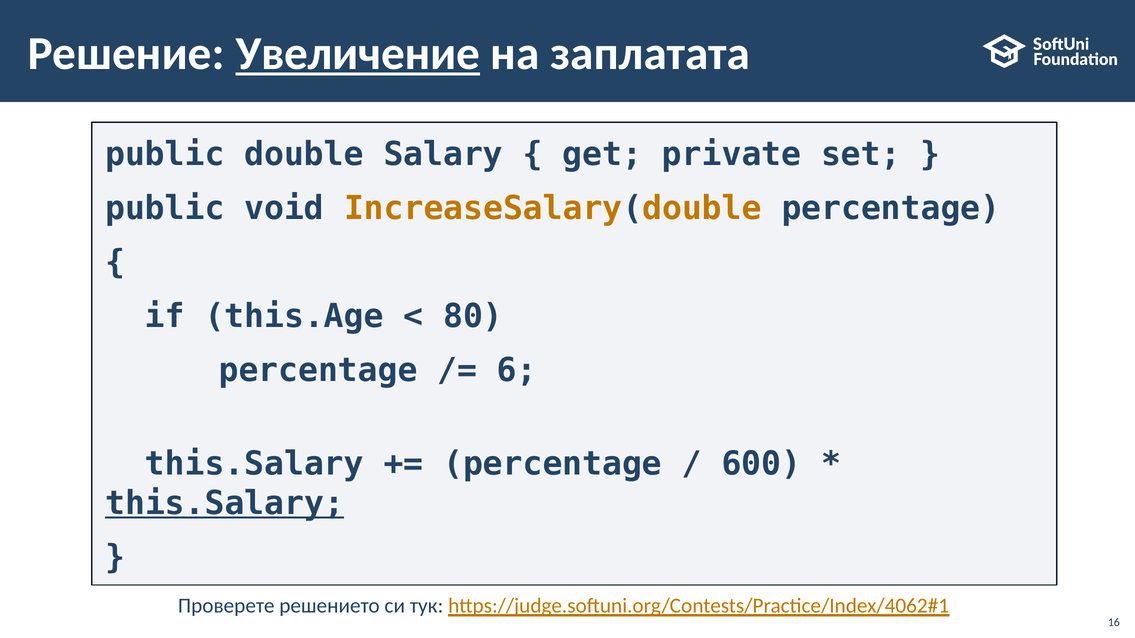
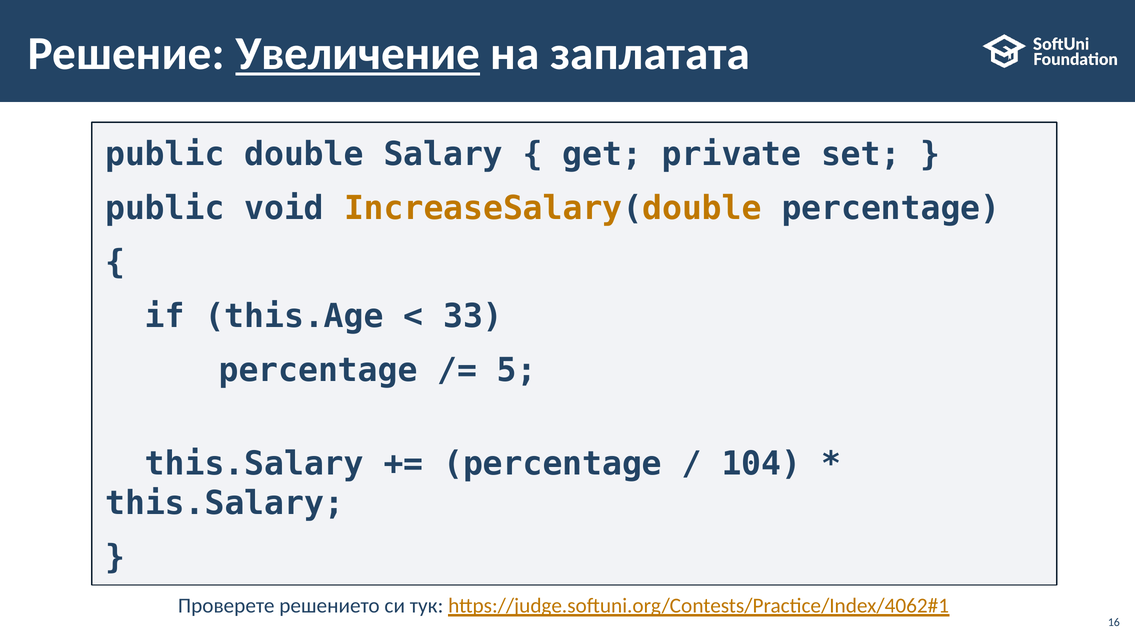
80: 80 -> 33
6: 6 -> 5
600: 600 -> 104
this.Salary at (225, 504) underline: present -> none
